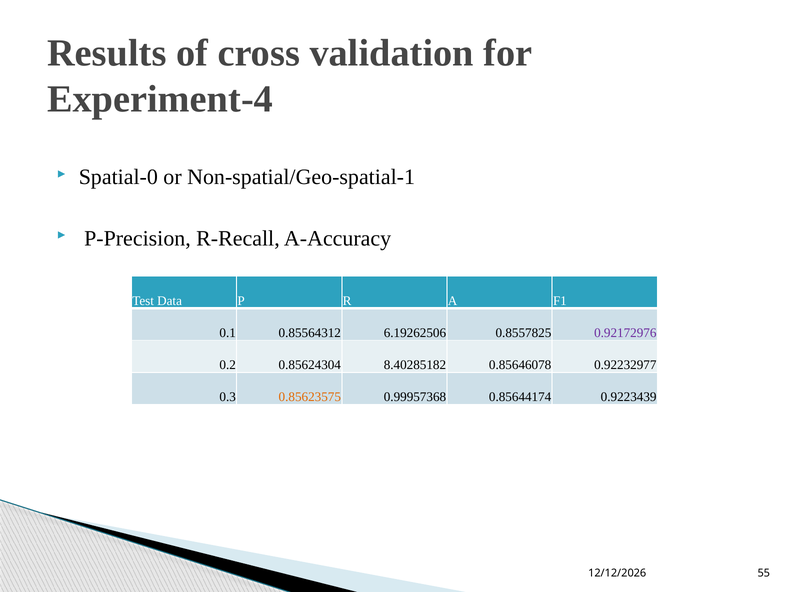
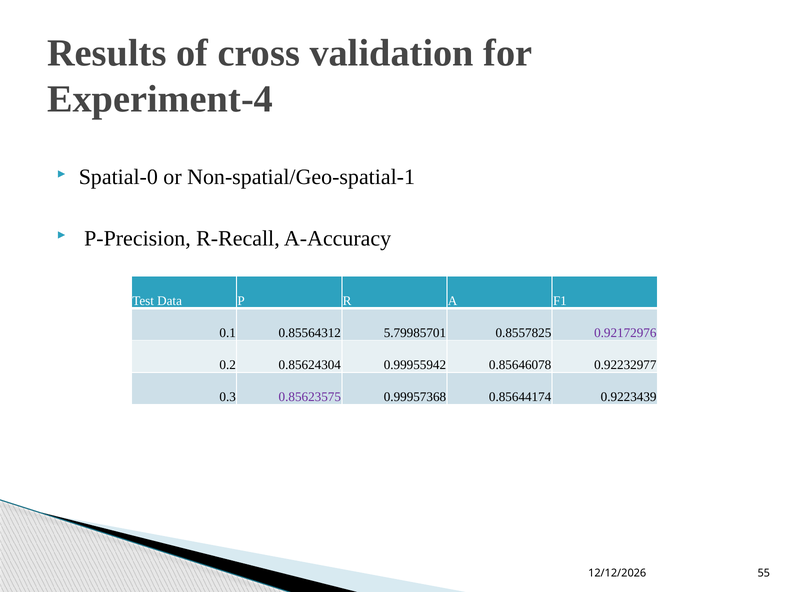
6.19262506: 6.19262506 -> 5.79985701
8.40285182: 8.40285182 -> 0.99955942
0.85623575 colour: orange -> purple
